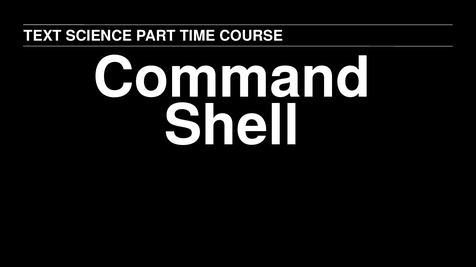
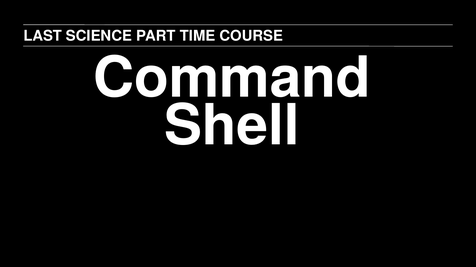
TEXT: TEXT -> LAST
